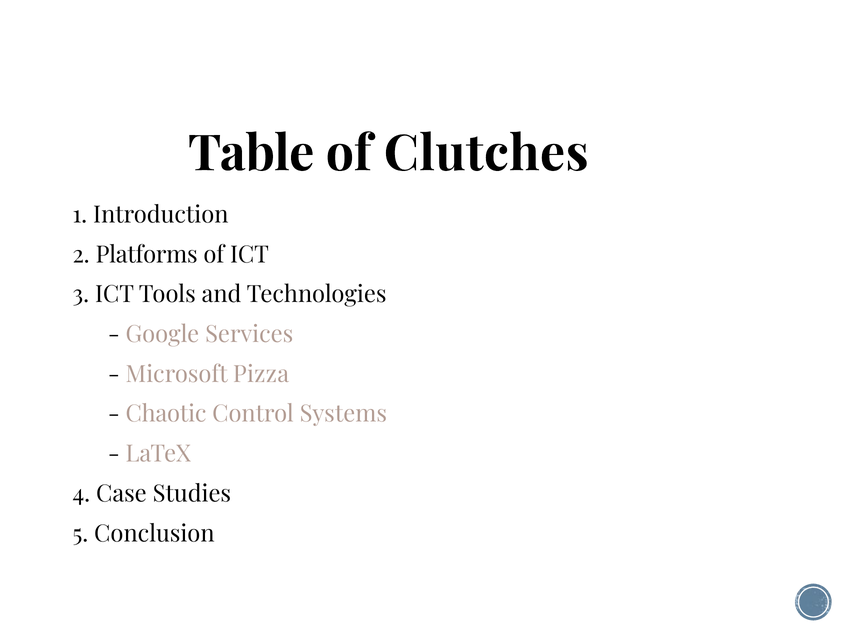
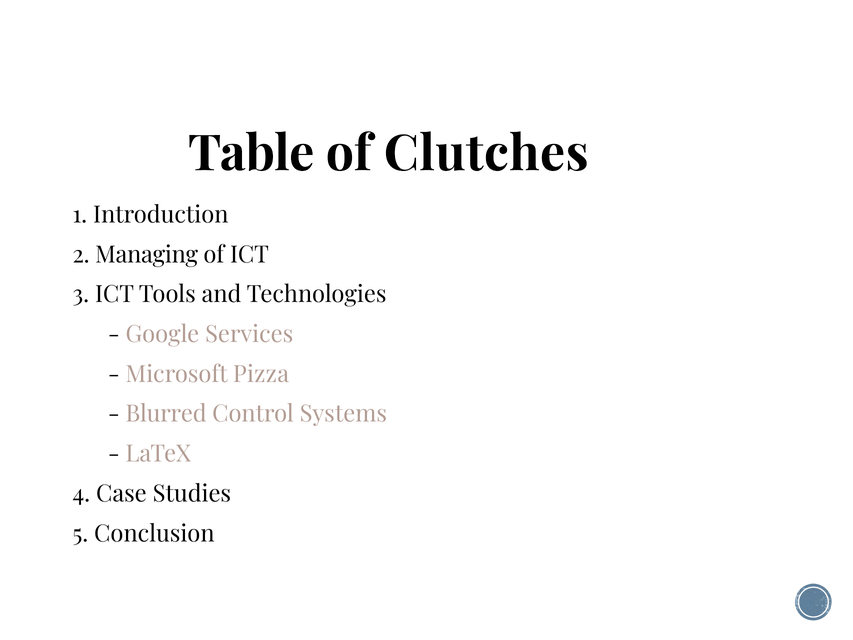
Platforms: Platforms -> Managing
Chaotic: Chaotic -> Blurred
